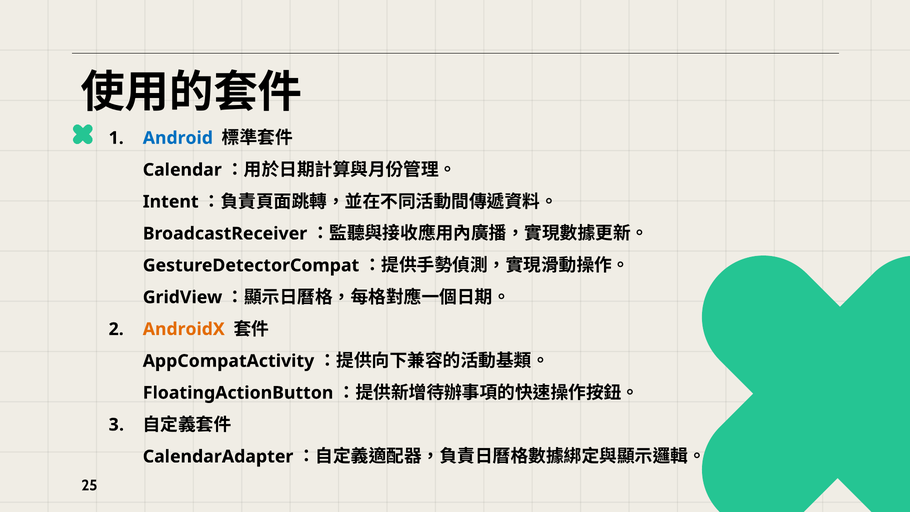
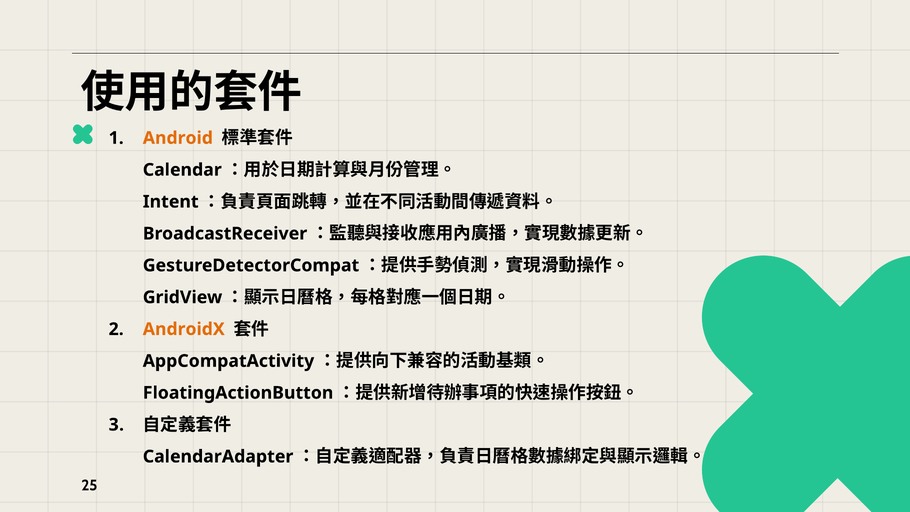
Android colour: blue -> orange
